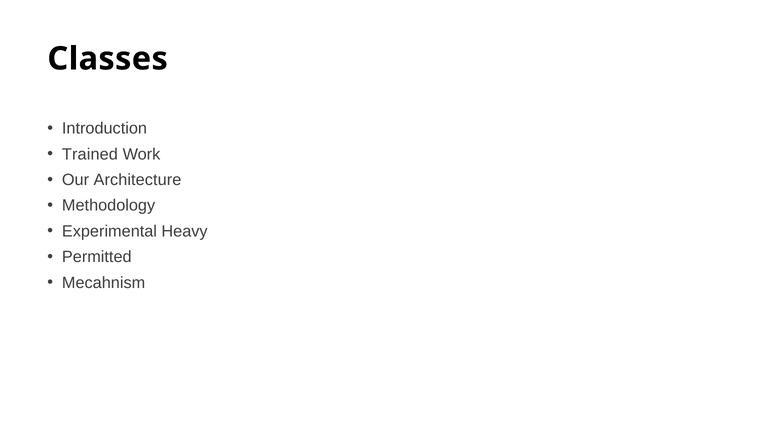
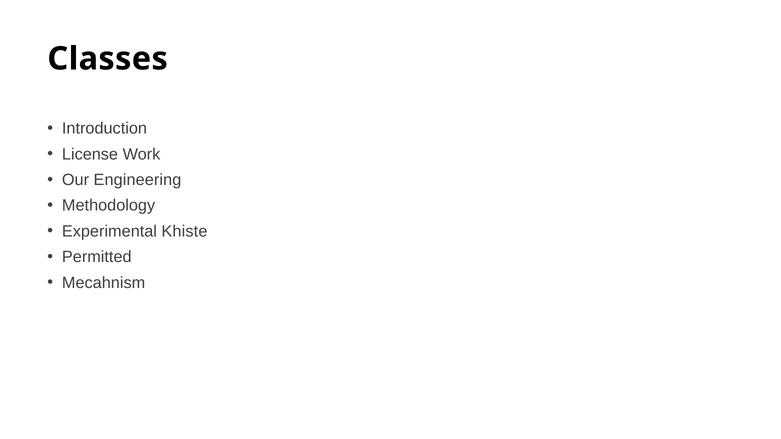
Trained: Trained -> License
Architecture: Architecture -> Engineering
Heavy: Heavy -> Khiste
